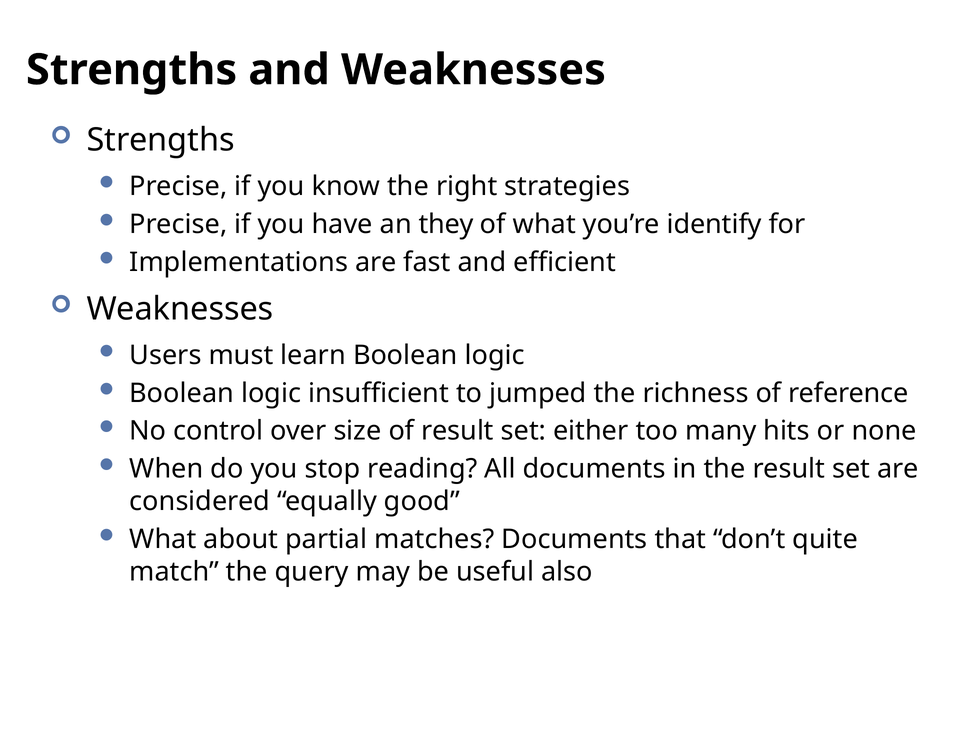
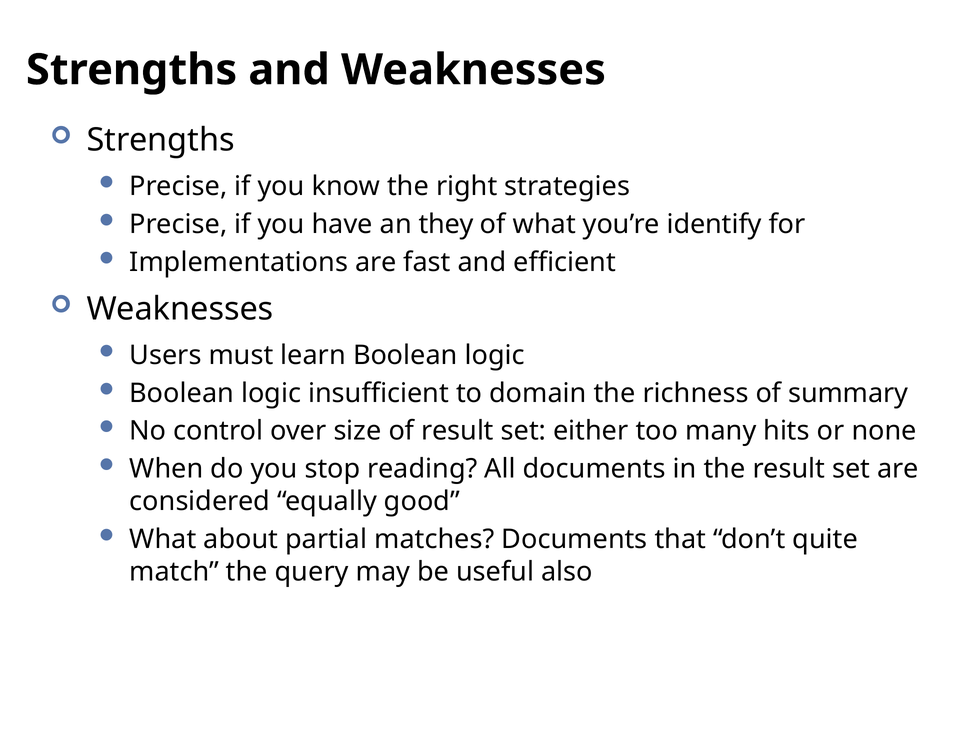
jumped: jumped -> domain
reference: reference -> summary
